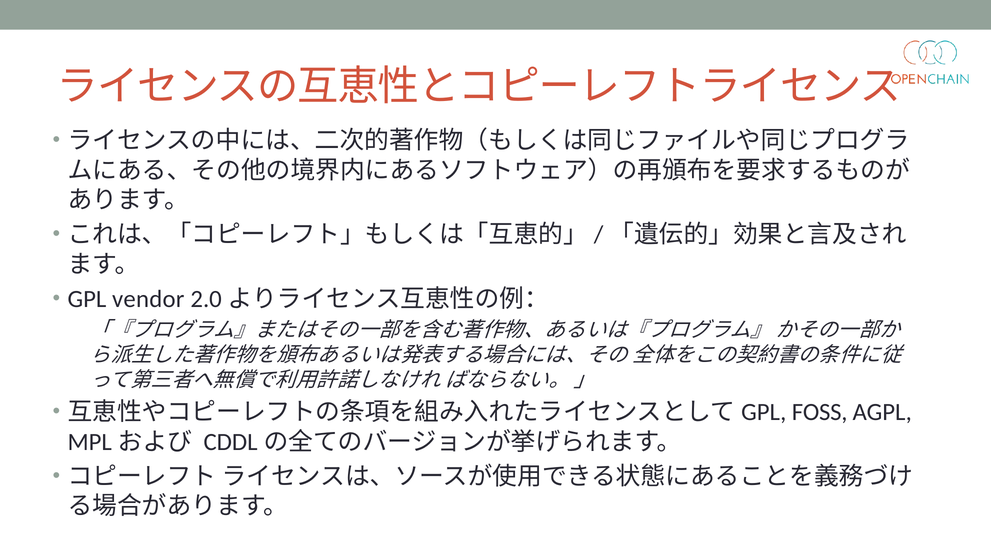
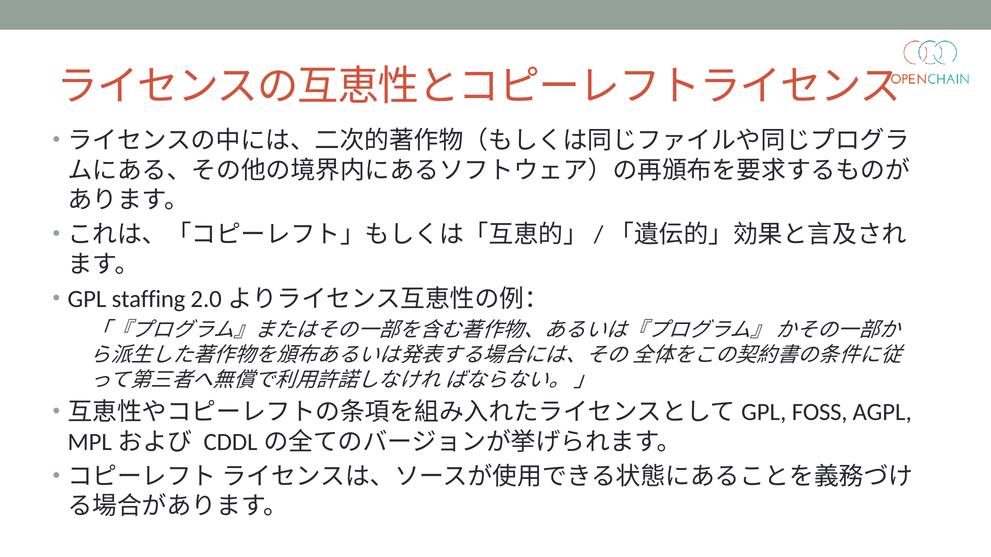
vendor: vendor -> staffing
